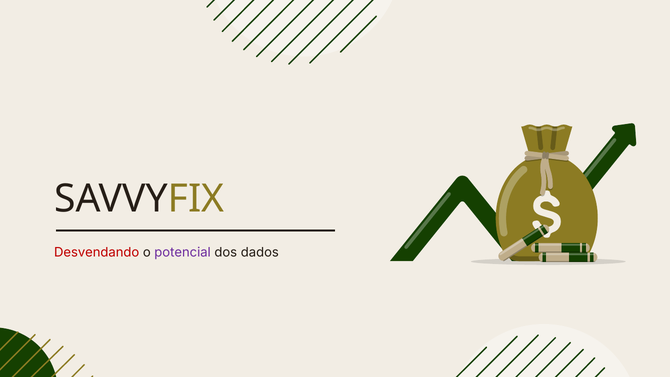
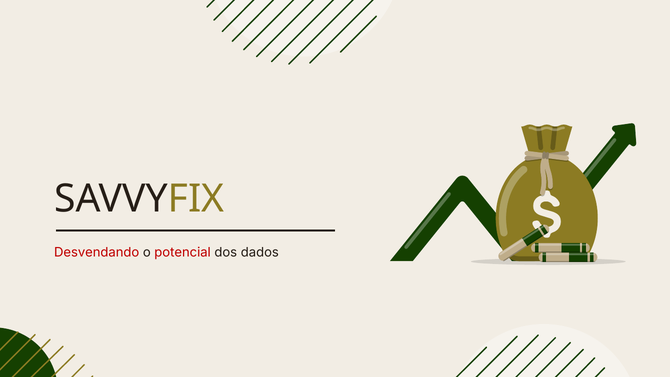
potencial colour: purple -> red
